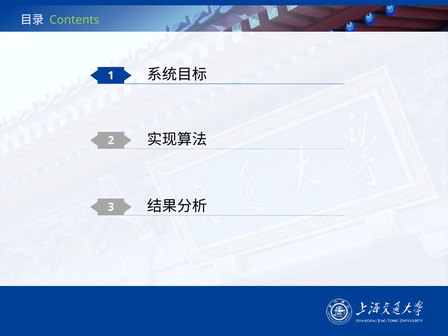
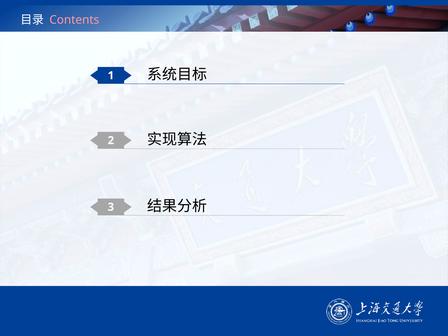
Contents colour: light green -> pink
